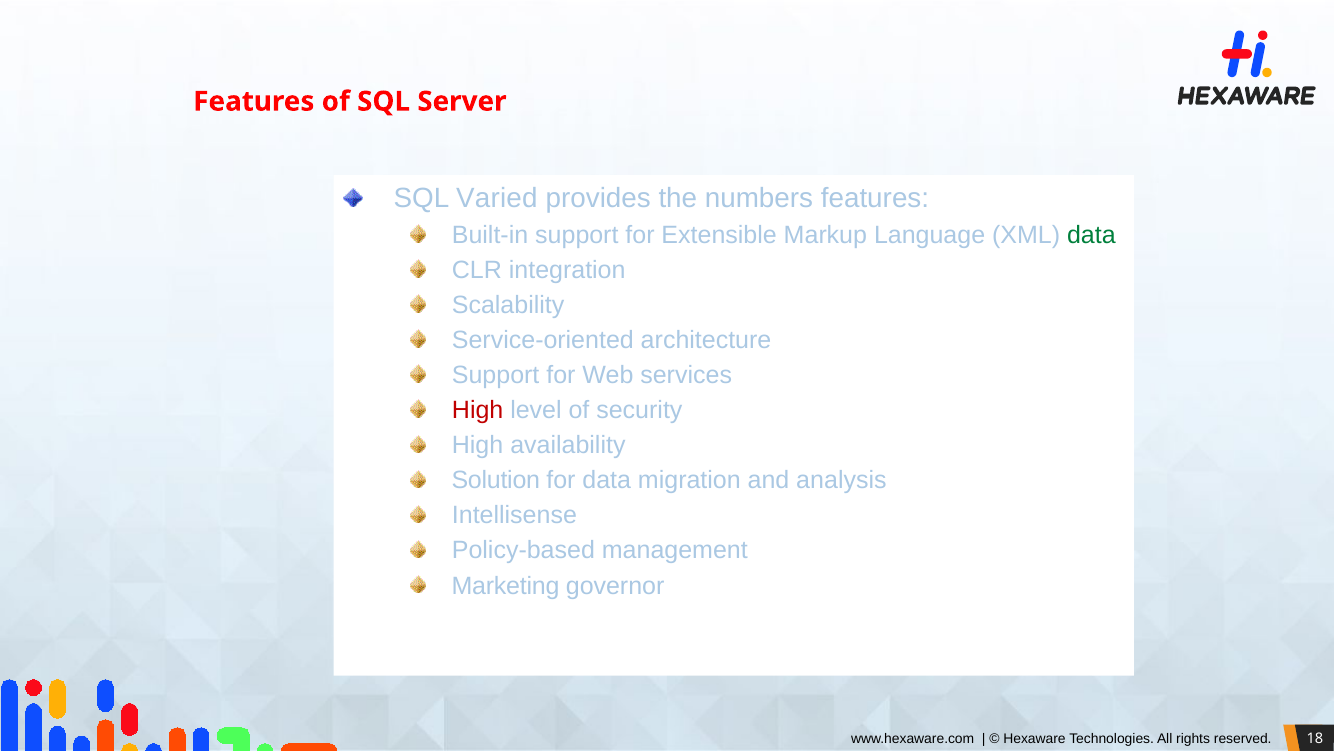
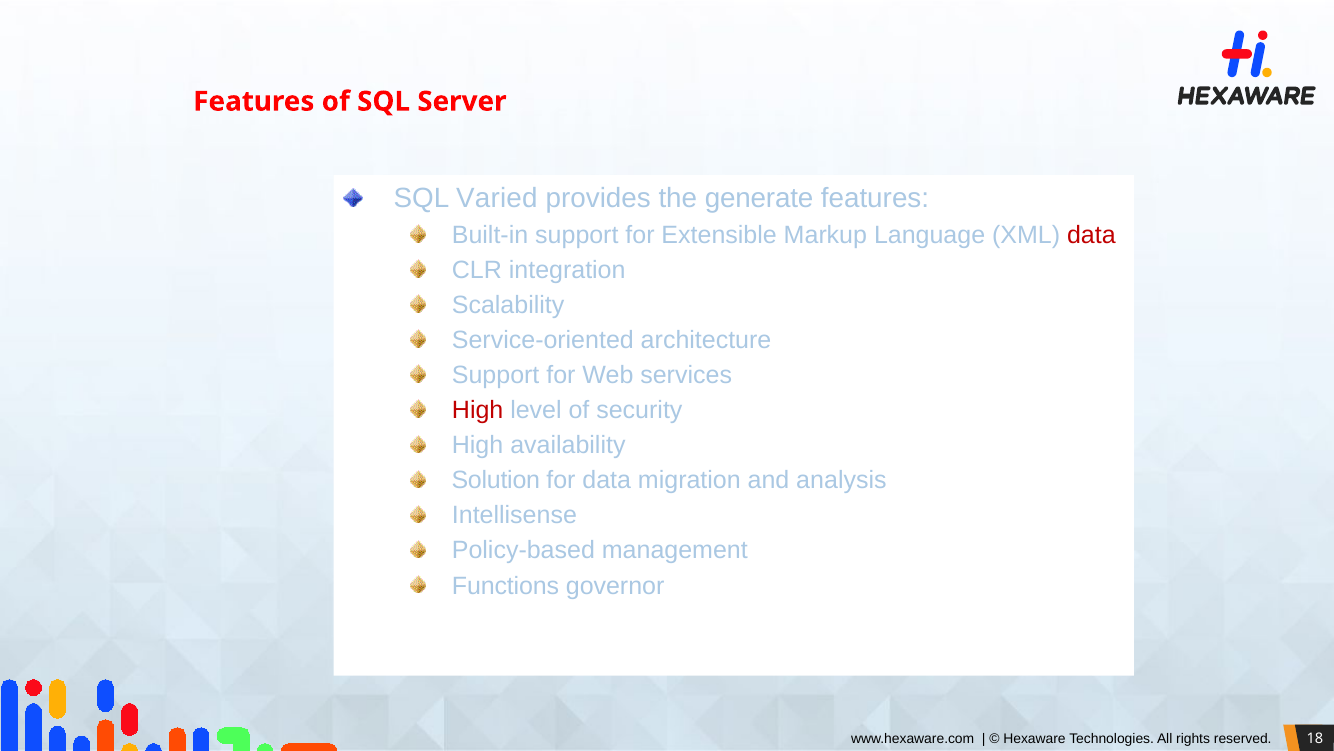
numbers: numbers -> generate
data at (1091, 235) colour: green -> red
Marketing: Marketing -> Functions
